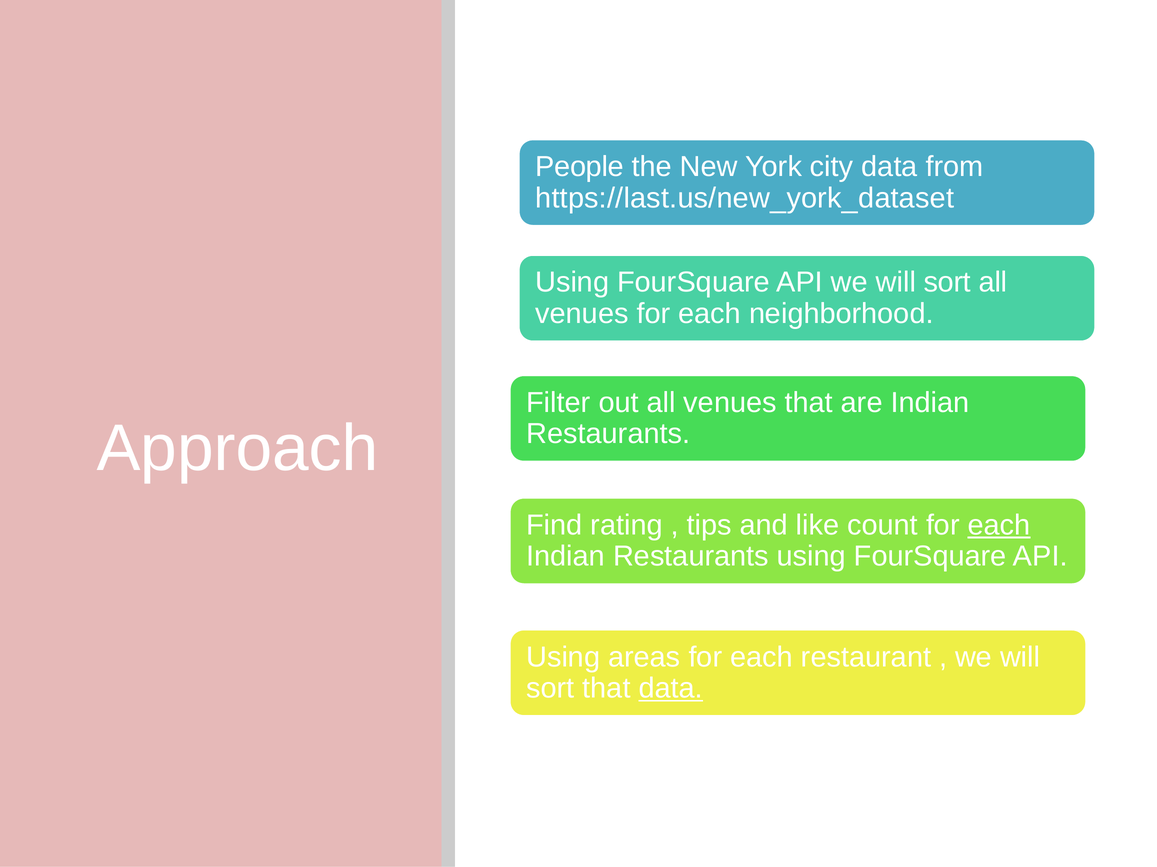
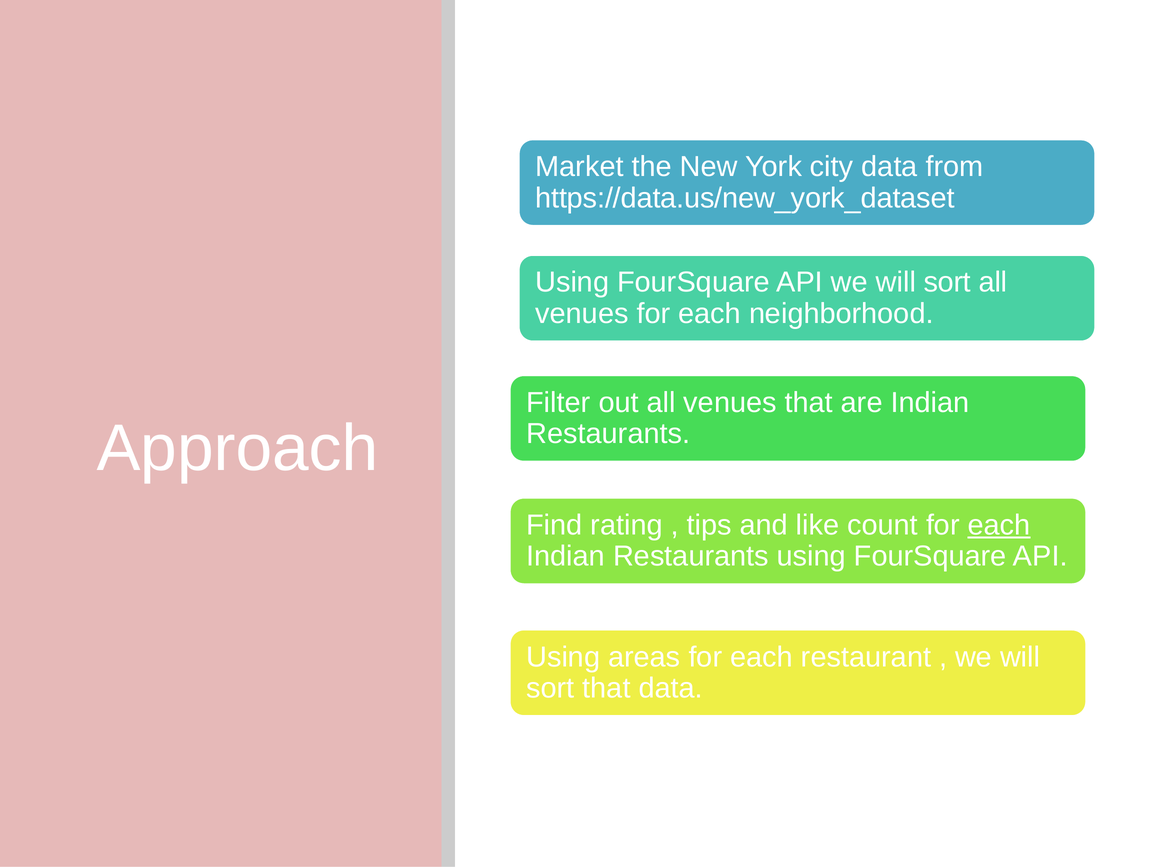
People: People -> Market
https://last.us/new_york_dataset: https://last.us/new_york_dataset -> https://data.us/new_york_dataset
data at (671, 689) underline: present -> none
